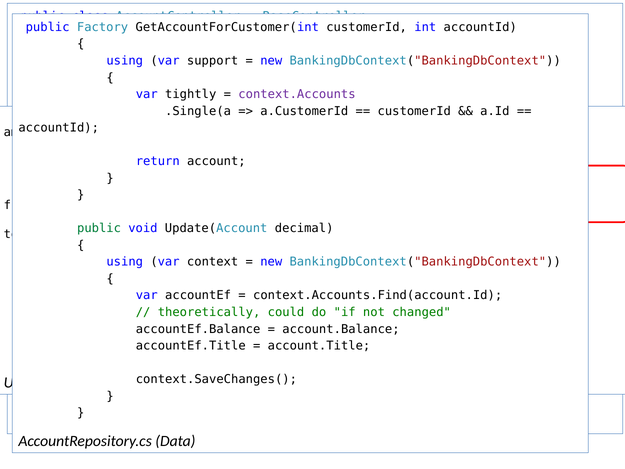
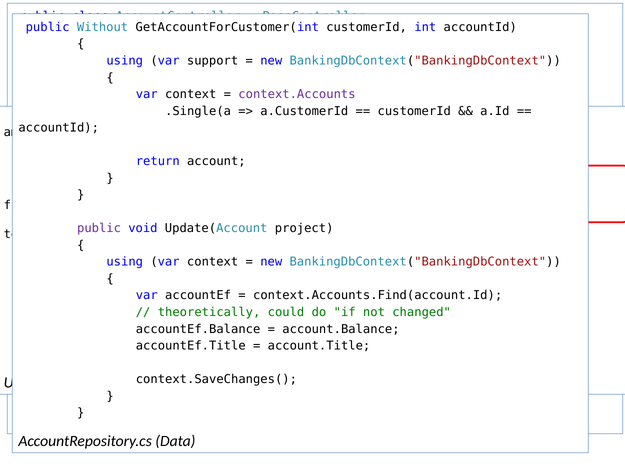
Factory: Factory -> Without
tightly at (191, 94): tightly -> context
public at (99, 228) colour: green -> purple
Update(Account decimal: decimal -> project
